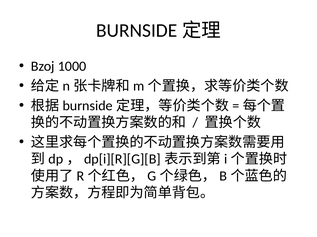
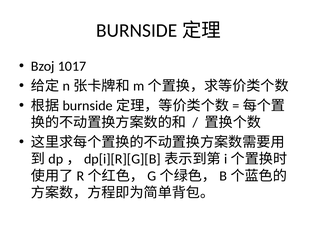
1000: 1000 -> 1017
